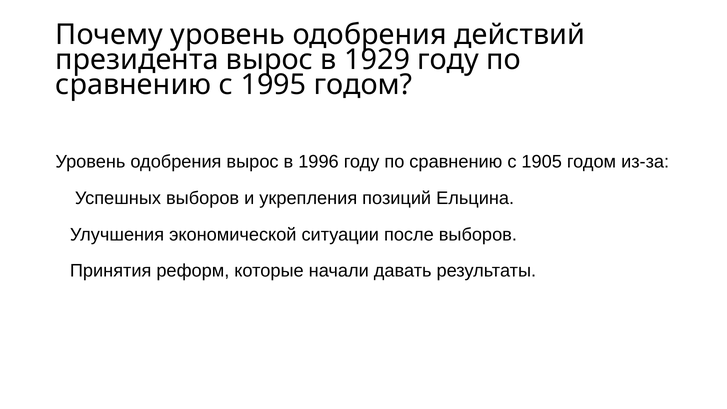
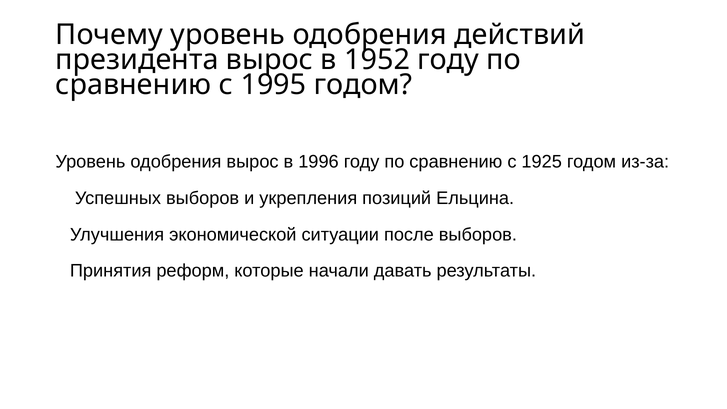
1929: 1929 -> 1952
1905: 1905 -> 1925
